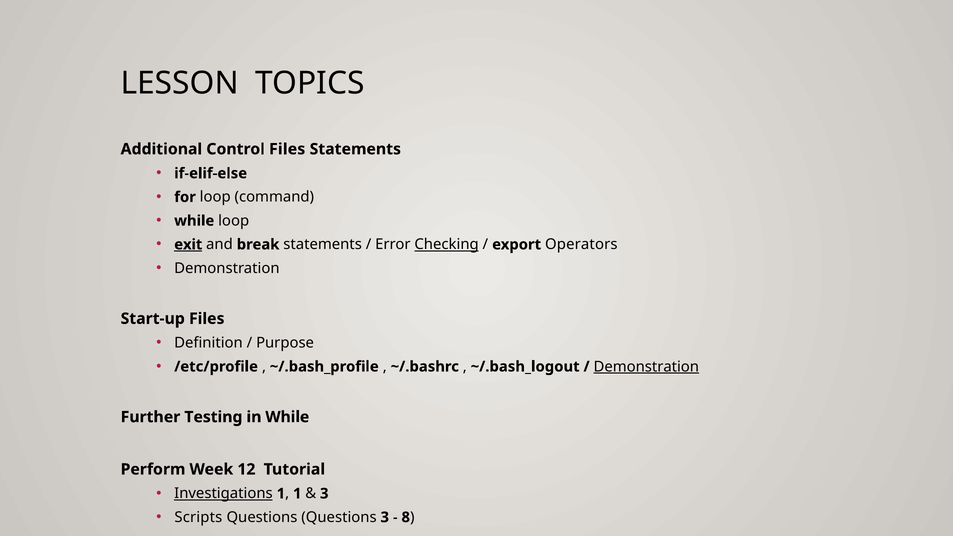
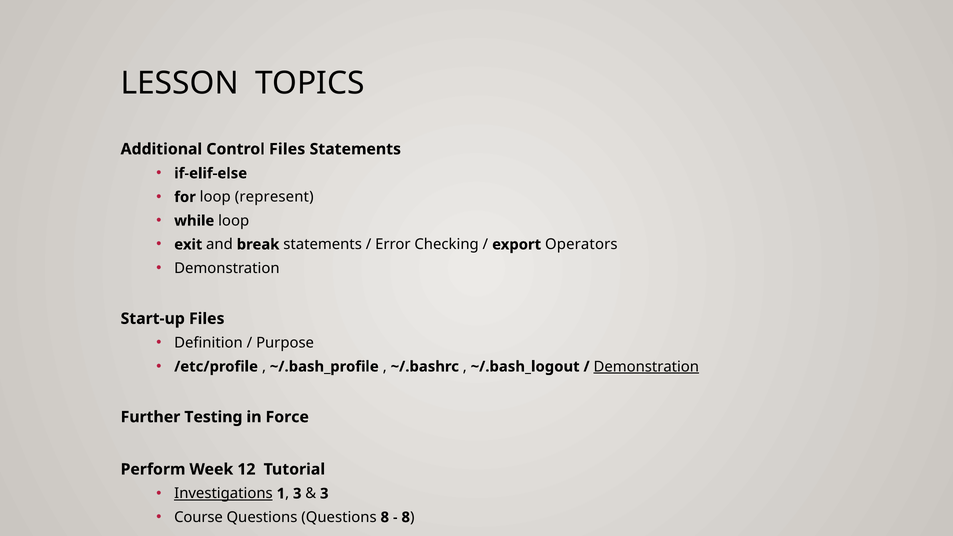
command: command -> represent
exit underline: present -> none
Checking underline: present -> none
in While: While -> Force
1 1: 1 -> 3
Scripts: Scripts -> Course
Questions 3: 3 -> 8
